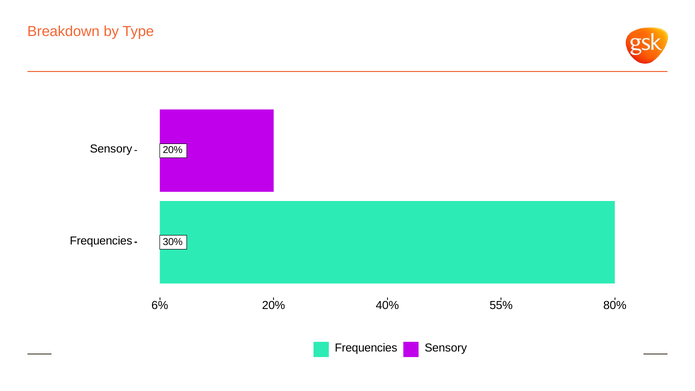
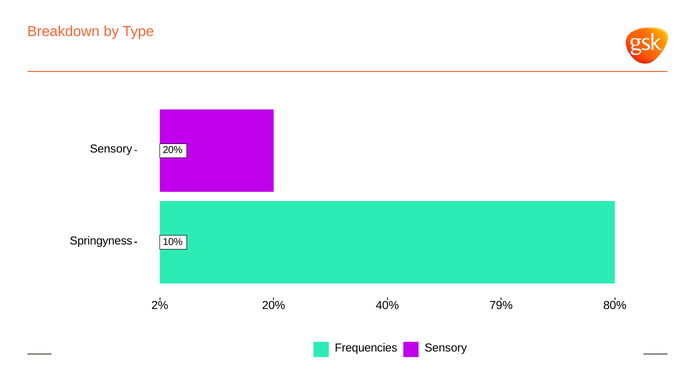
Frequencies at (101, 241): Frequencies -> Springyness
30%: 30% -> 10%
6%: 6% -> 2%
55%: 55% -> 79%
